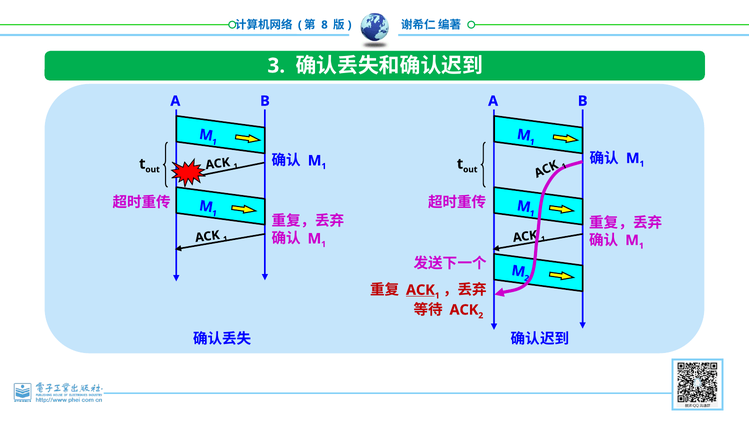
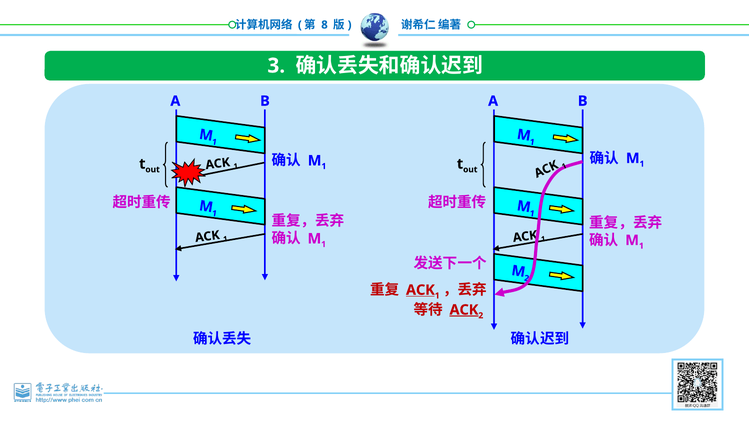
ACK at (464, 310) underline: none -> present
